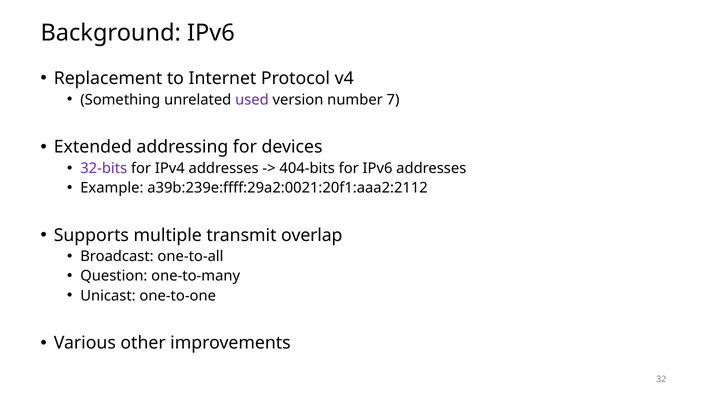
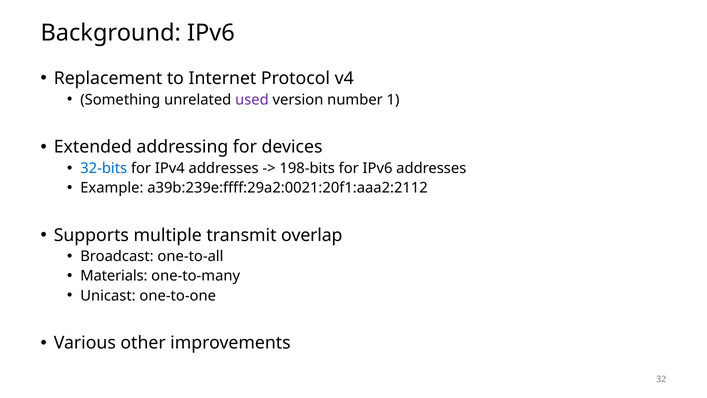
7: 7 -> 1
32-bits colour: purple -> blue
404-bits: 404-bits -> 198-bits
Question: Question -> Materials
